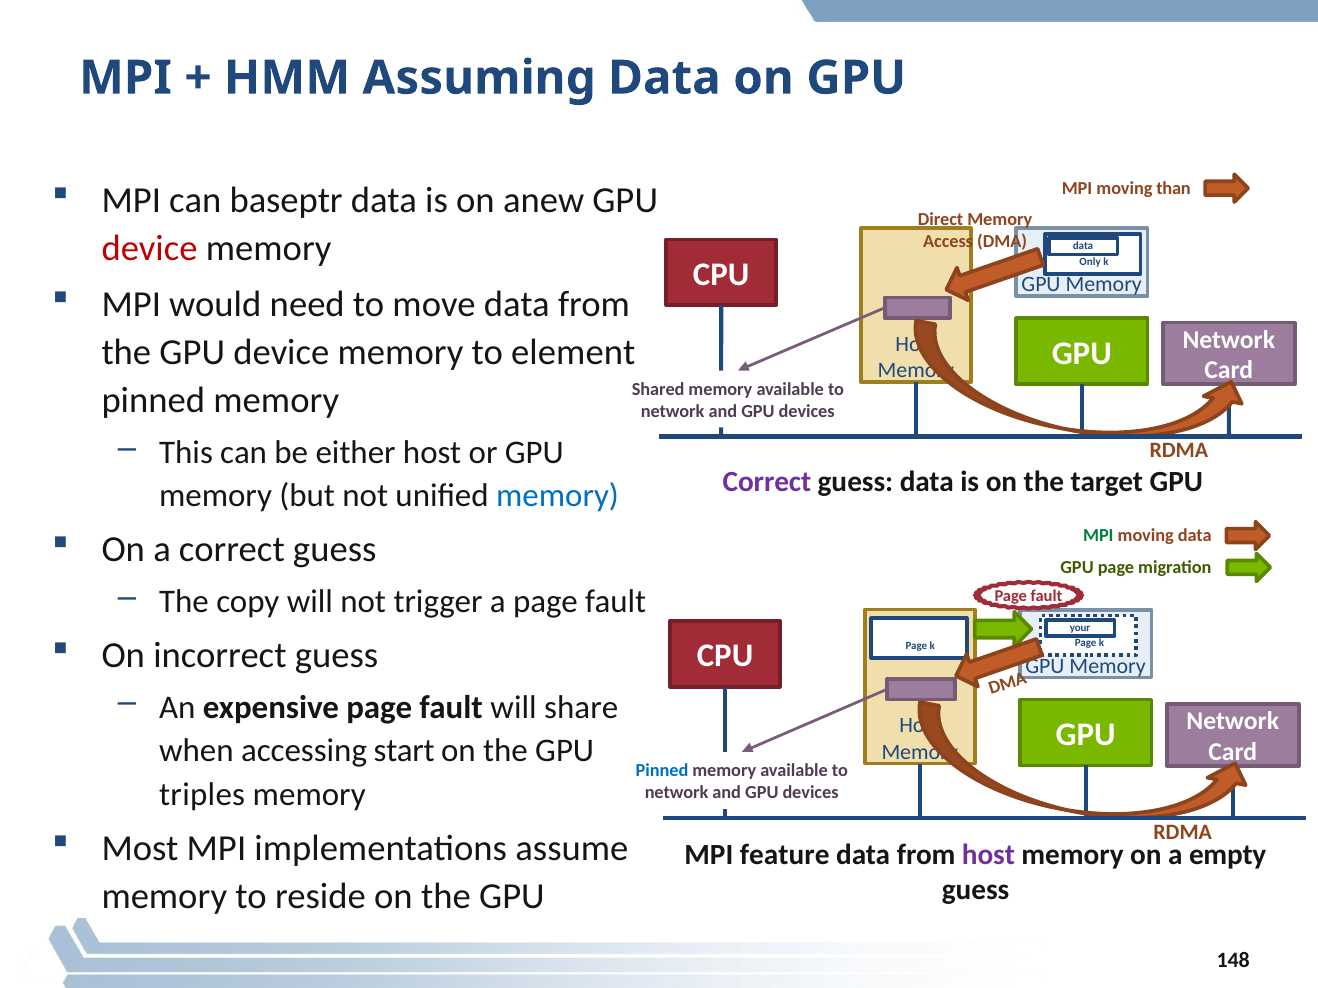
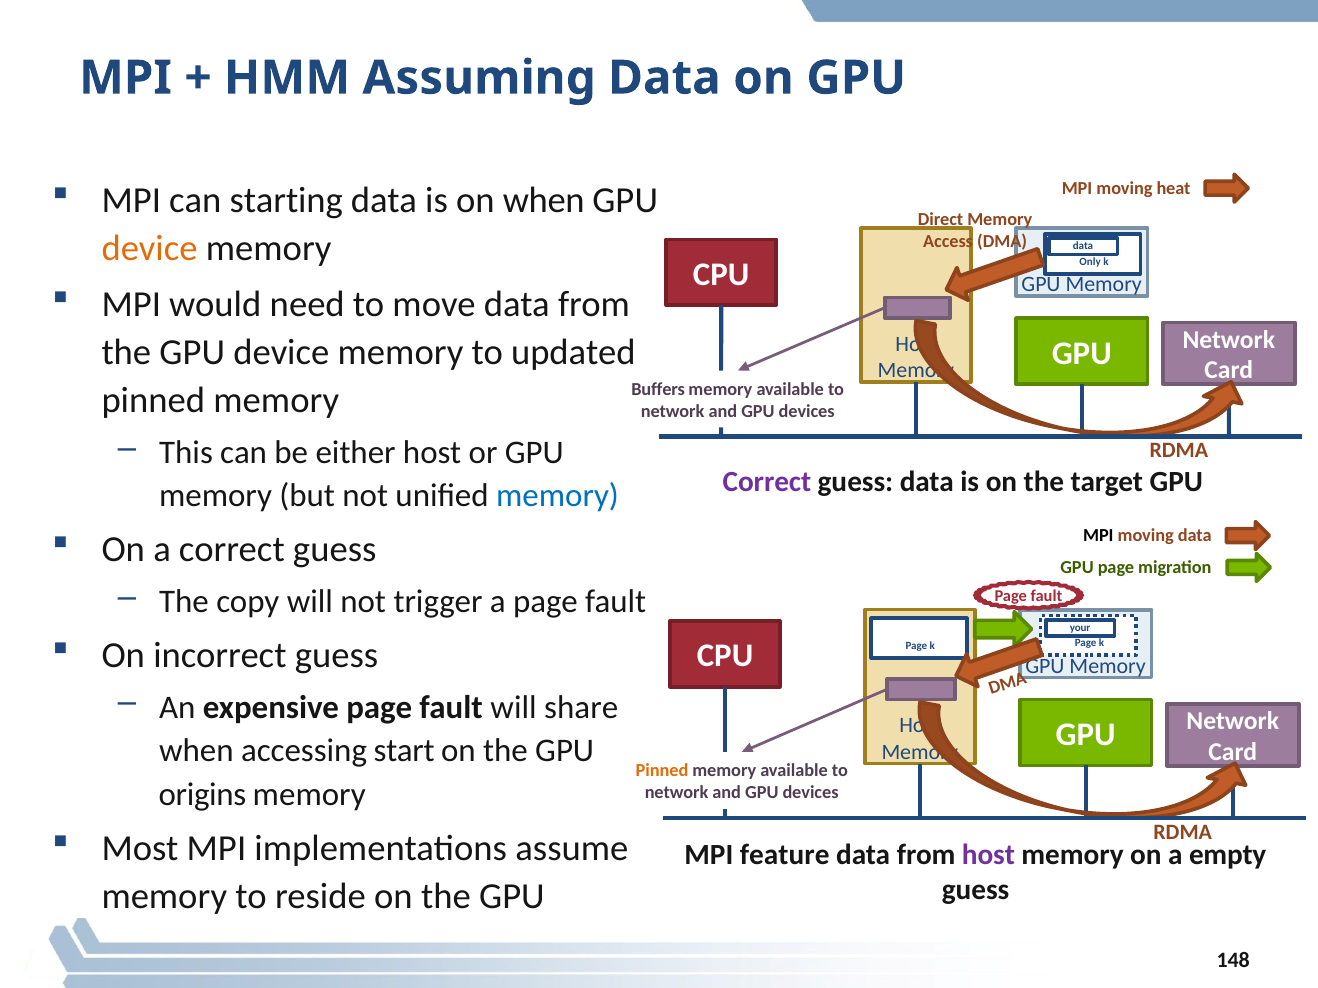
than: than -> heat
baseptr: baseptr -> starting
on anew: anew -> when
device at (150, 249) colour: red -> orange
element: element -> updated
Shared: Shared -> Buffers
MPI at (1098, 536) colour: green -> black
Pinned at (662, 771) colour: blue -> orange
triples: triples -> origins
